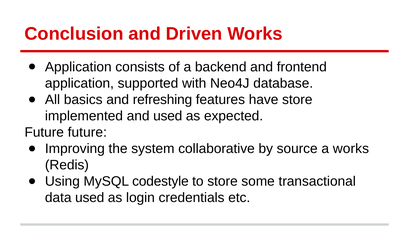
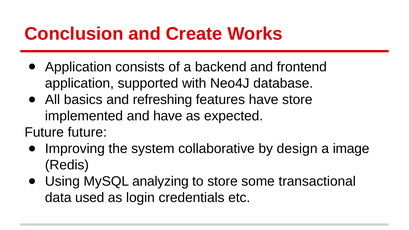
Driven: Driven -> Create
and used: used -> have
source: source -> design
a works: works -> image
codestyle: codestyle -> analyzing
